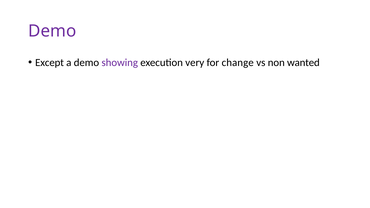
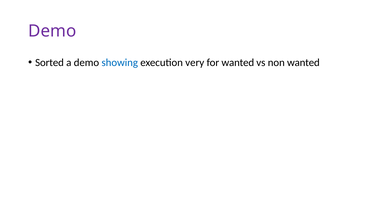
Except: Except -> Sorted
showing colour: purple -> blue
for change: change -> wanted
